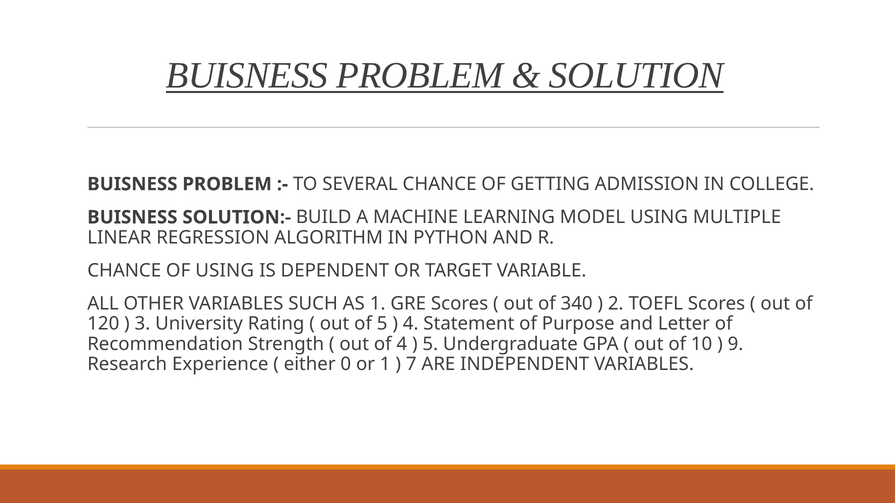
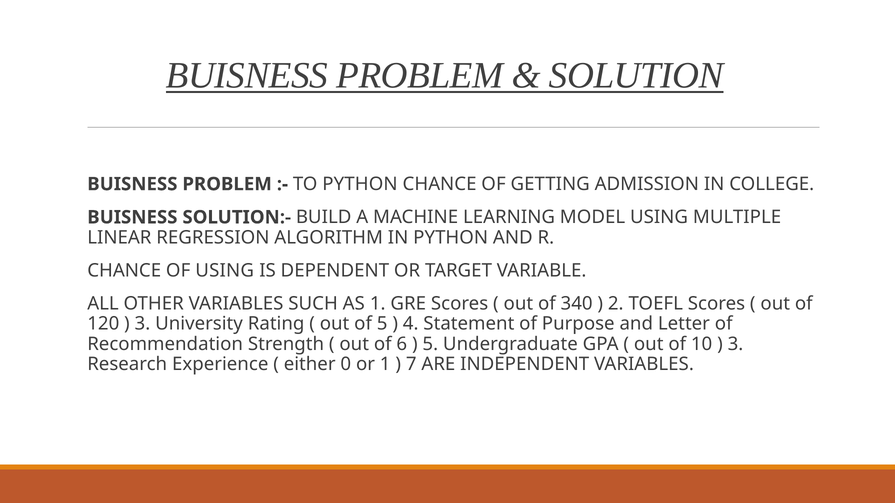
TO SEVERAL: SEVERAL -> PYTHON
of 4: 4 -> 6
9 at (735, 344): 9 -> 3
